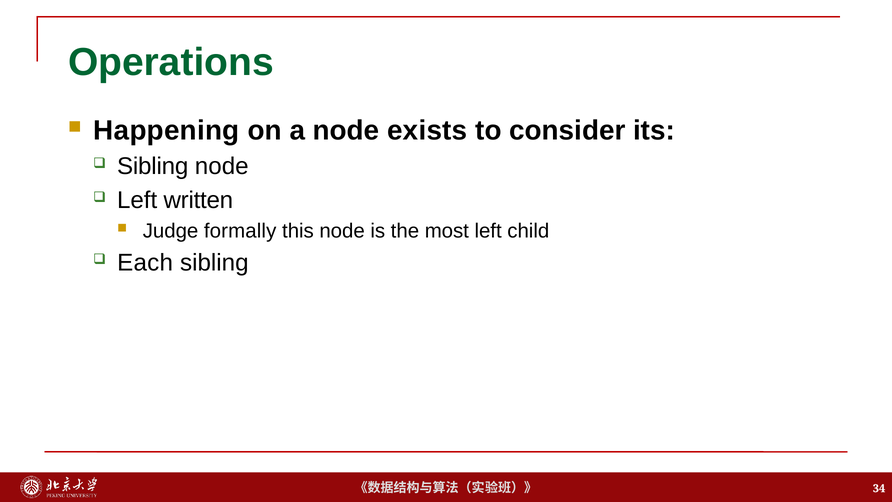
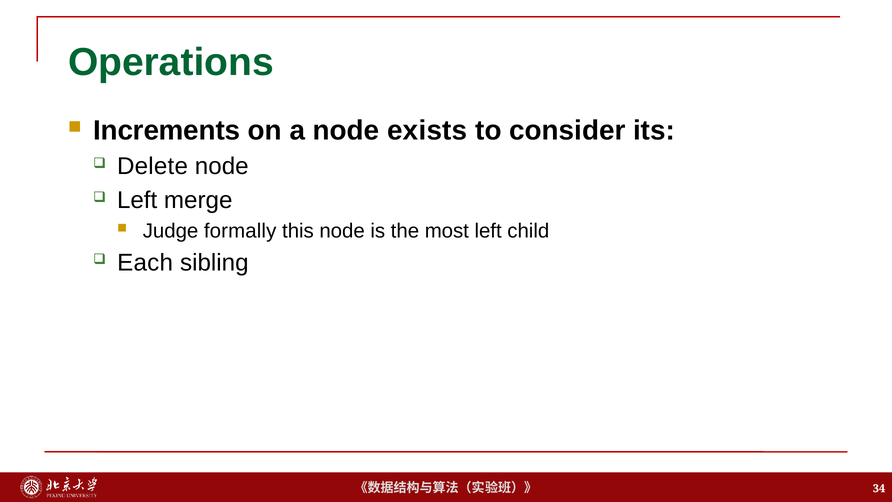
Happening: Happening -> Increments
Sibling at (153, 166): Sibling -> Delete
written: written -> merge
